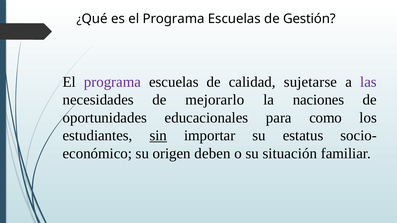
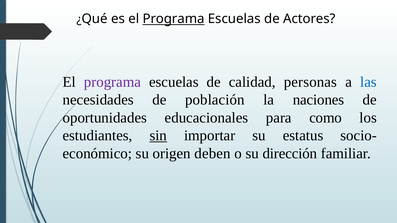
Programa at (174, 19) underline: none -> present
Gestión: Gestión -> Actores
sujetarse: sujetarse -> personas
las colour: purple -> blue
mejorarlo: mejorarlo -> población
situación: situación -> dirección
